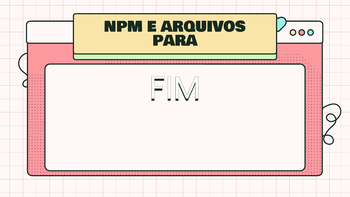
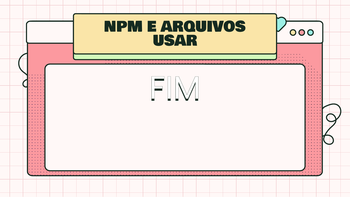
PARA: PARA -> USAR
